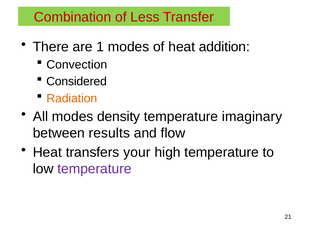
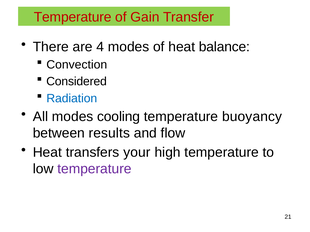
Combination at (73, 17): Combination -> Temperature
Less: Less -> Gain
1: 1 -> 4
addition: addition -> balance
Radiation colour: orange -> blue
density: density -> cooling
imaginary: imaginary -> buoyancy
